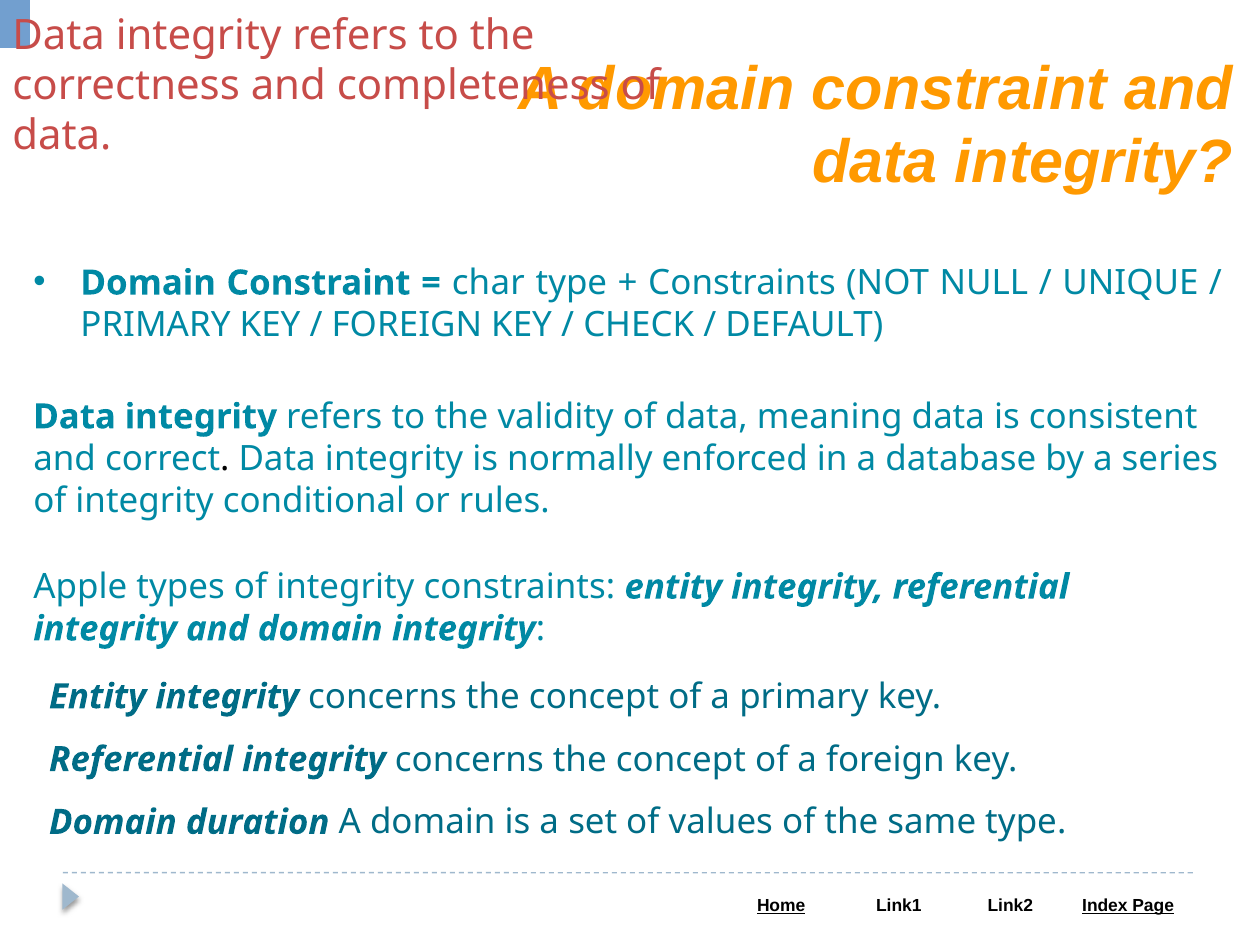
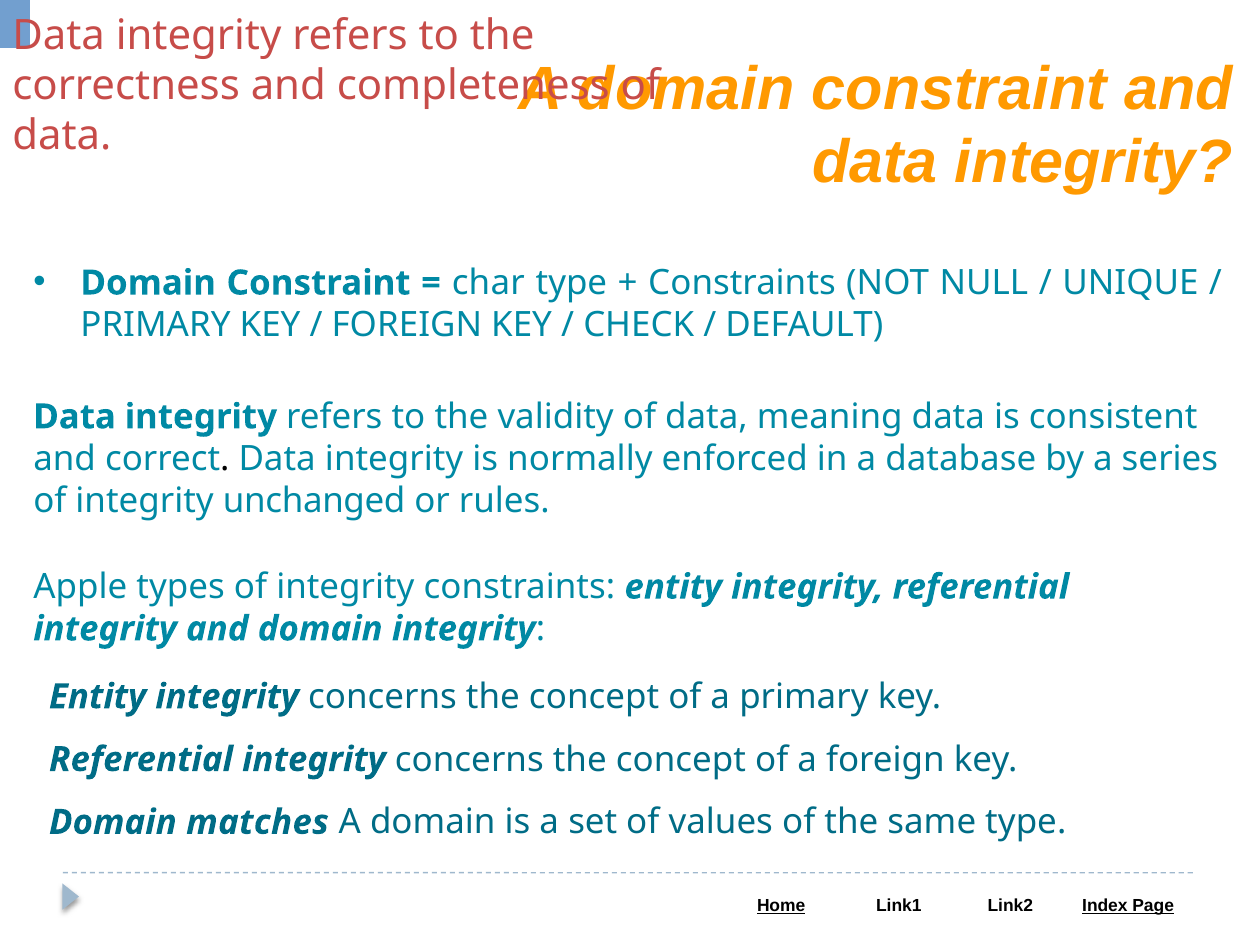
conditional: conditional -> unchanged
duration: duration -> matches
